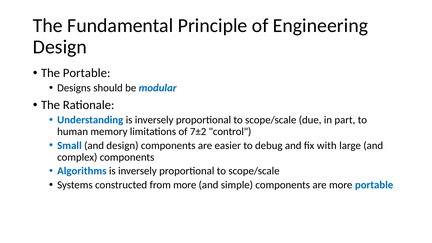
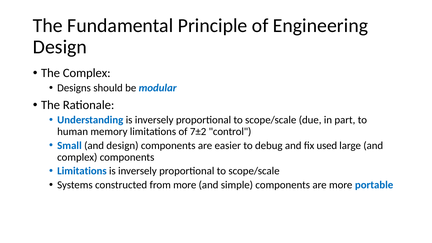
The Portable: Portable -> Complex
with: with -> used
Algorithms at (82, 171): Algorithms -> Limitations
